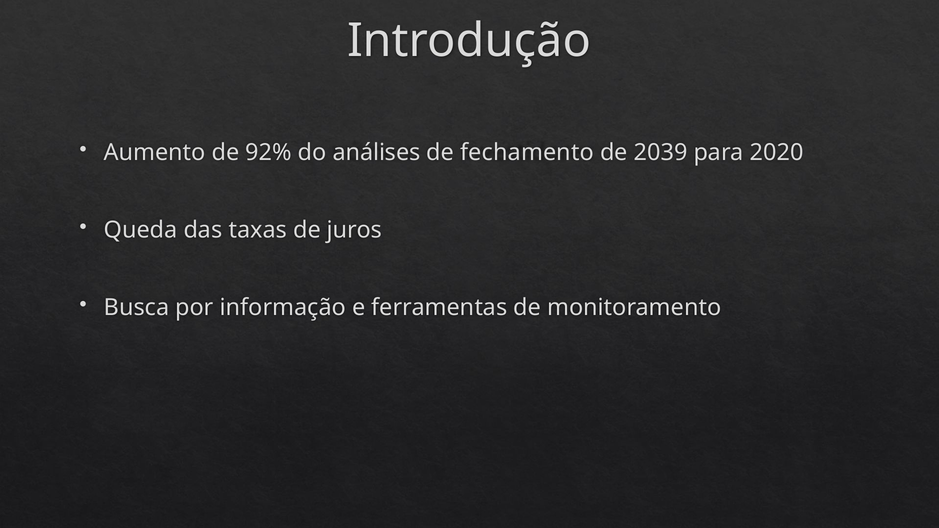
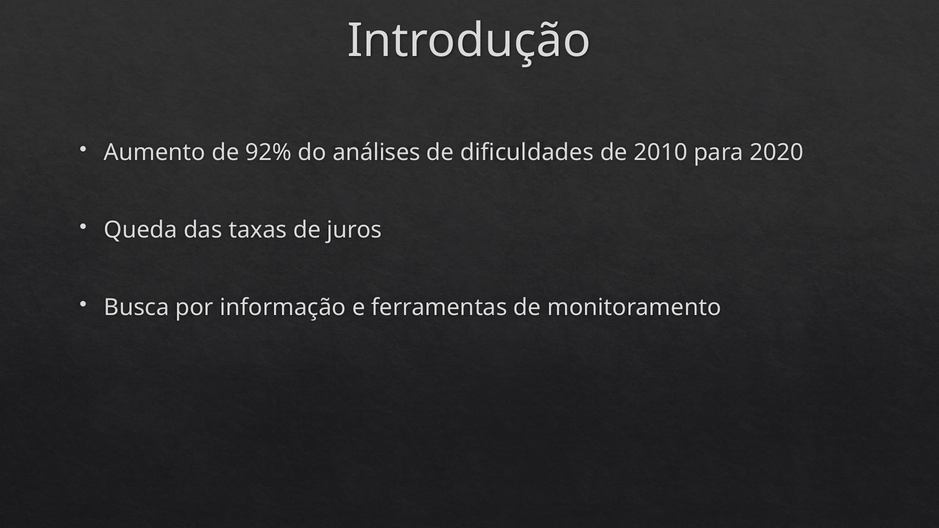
fechamento: fechamento -> dificuldades
2039: 2039 -> 2010
